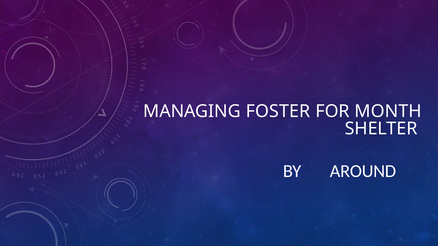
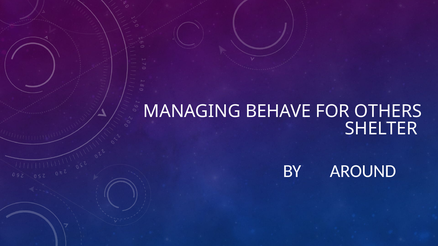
FOSTER: FOSTER -> BEHAVE
MONTH: MONTH -> OTHERS
